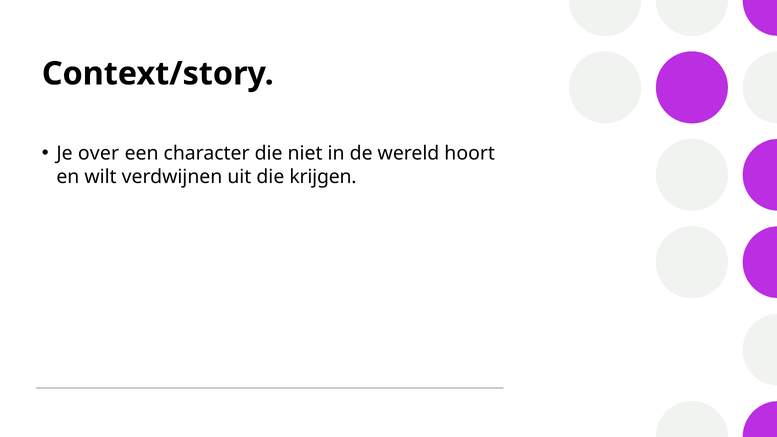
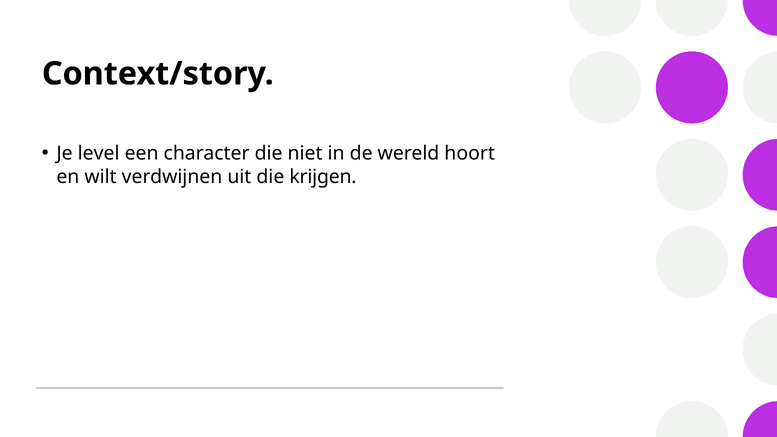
over: over -> level
